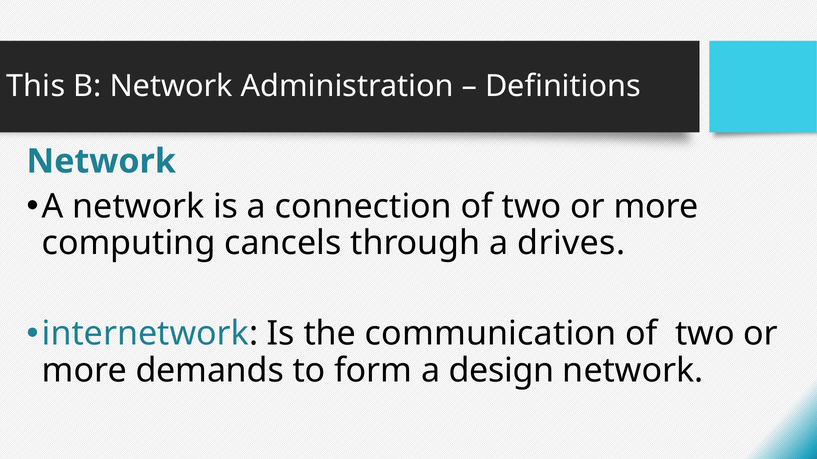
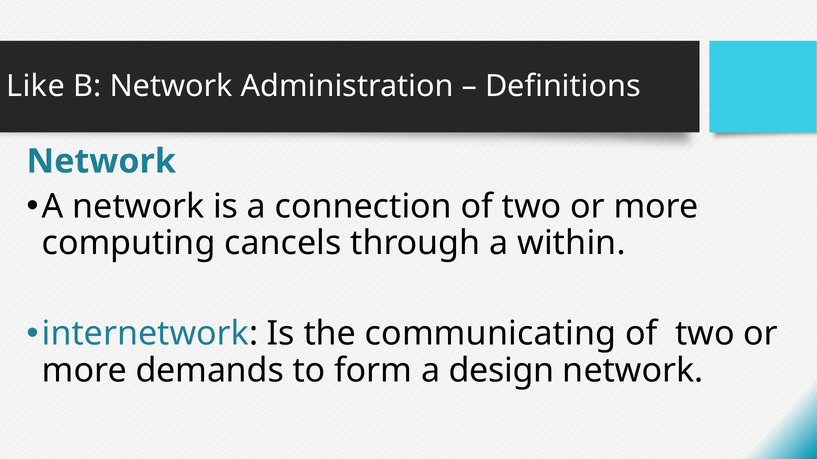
This: This -> Like
drives: drives -> within
communication: communication -> communicating
